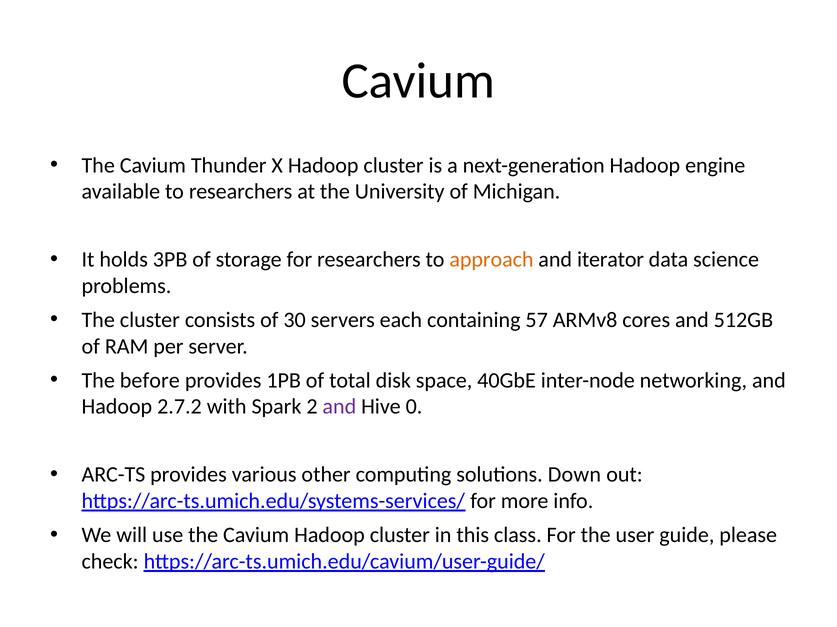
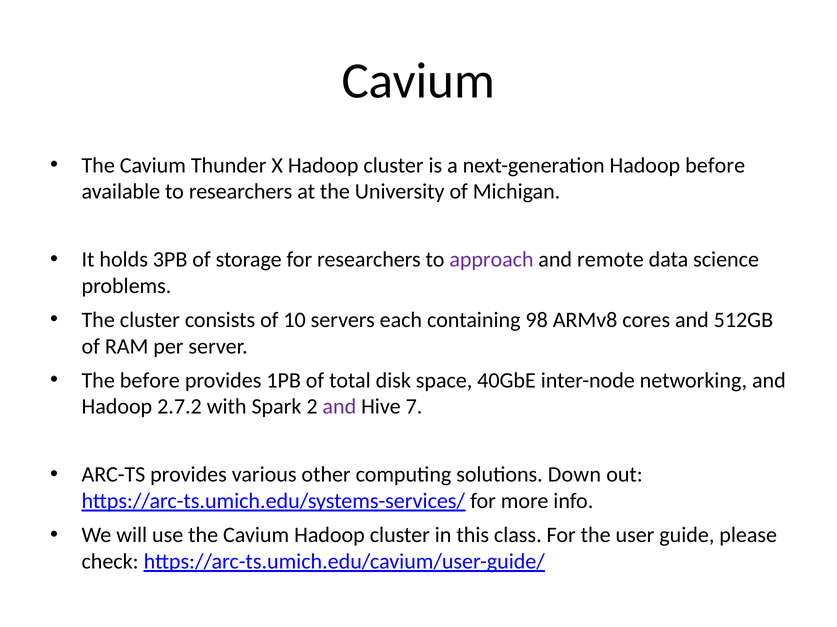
Hadoop engine: engine -> before
approach colour: orange -> purple
iterator: iterator -> remote
30: 30 -> 10
57: 57 -> 98
0: 0 -> 7
